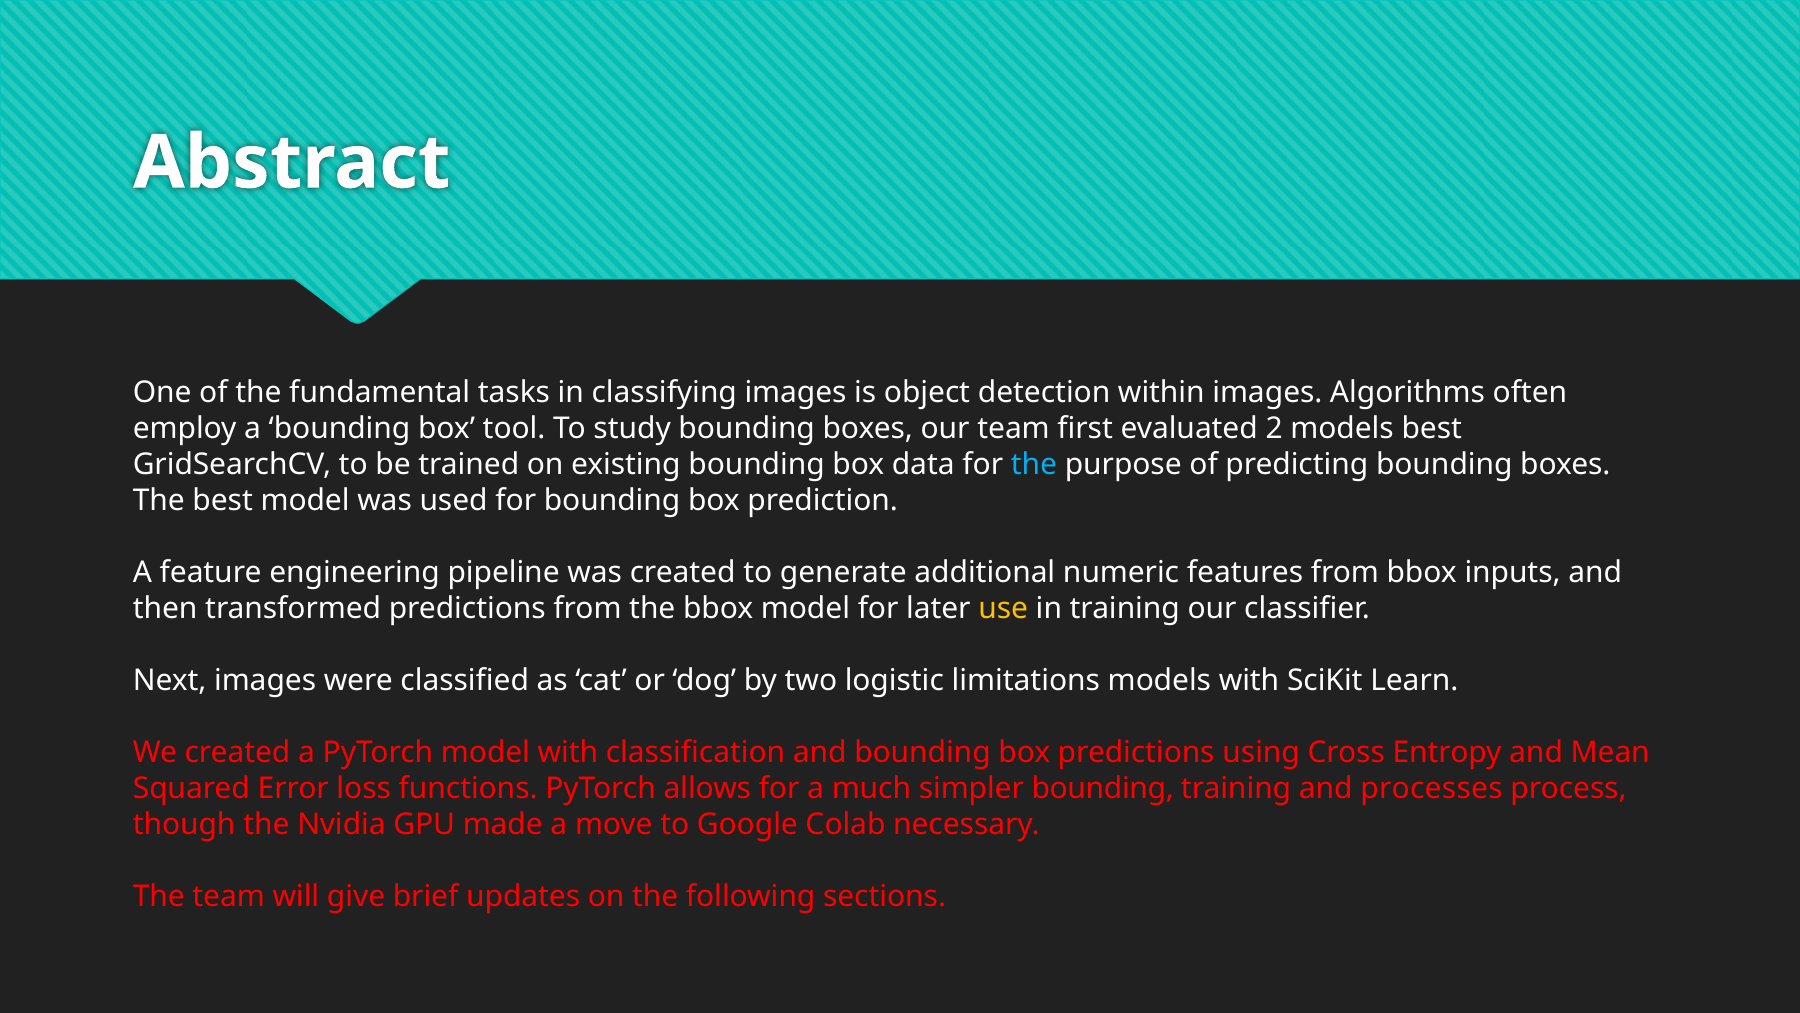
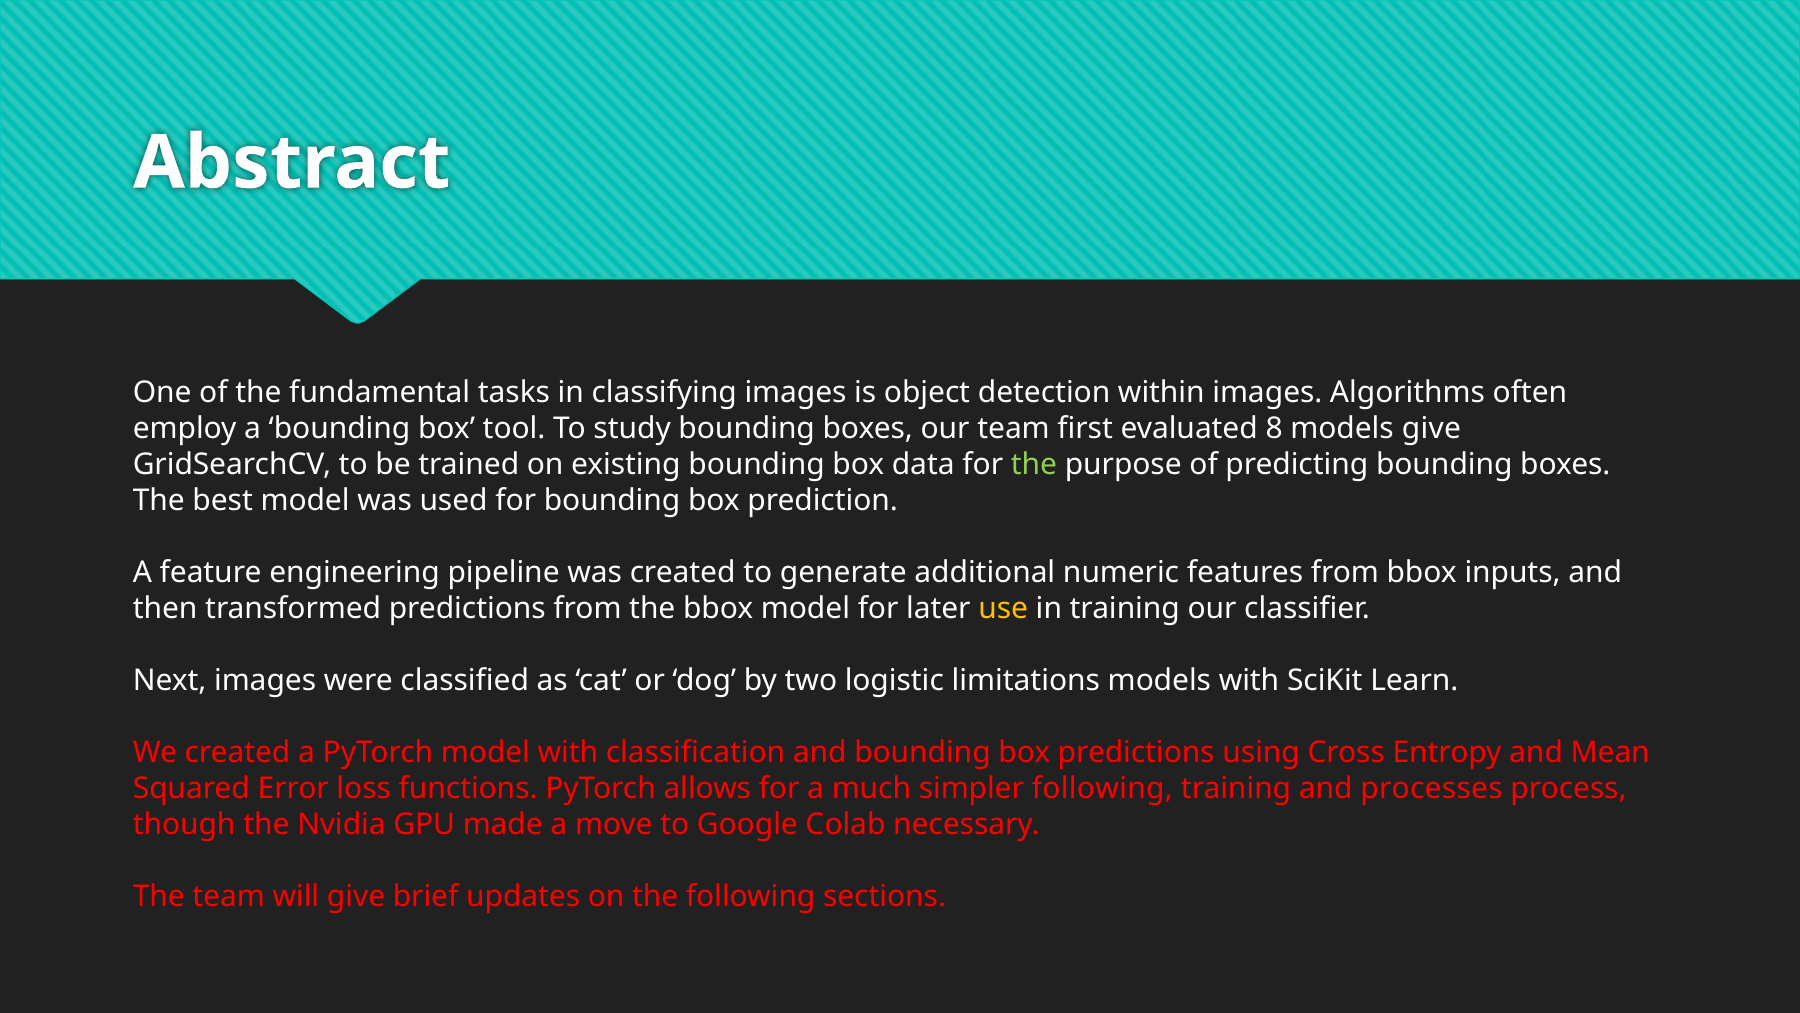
2: 2 -> 8
models best: best -> give
the at (1034, 464) colour: light blue -> light green
simpler bounding: bounding -> following
